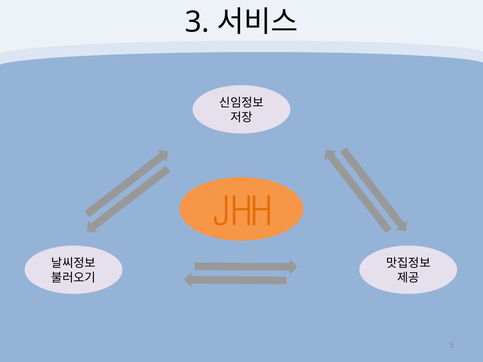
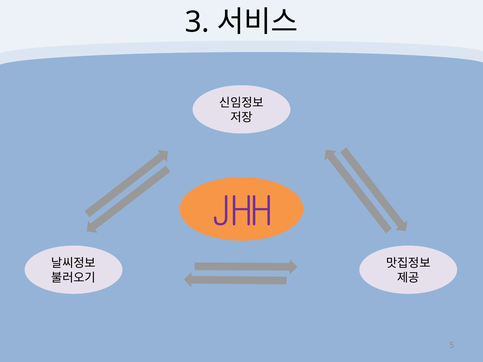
JHH colour: orange -> purple
